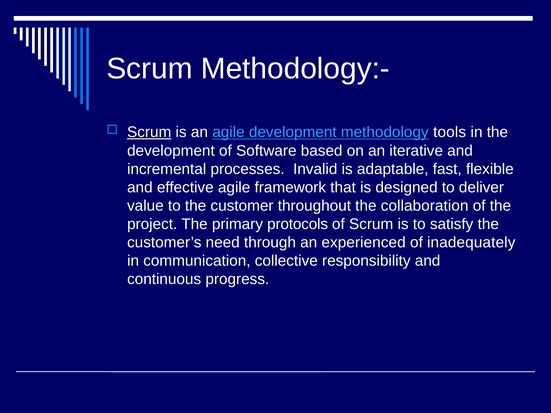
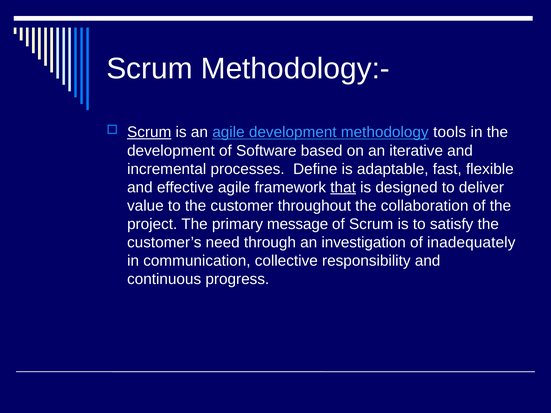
Invalid: Invalid -> Define
that underline: none -> present
protocols: protocols -> message
experienced: experienced -> investigation
